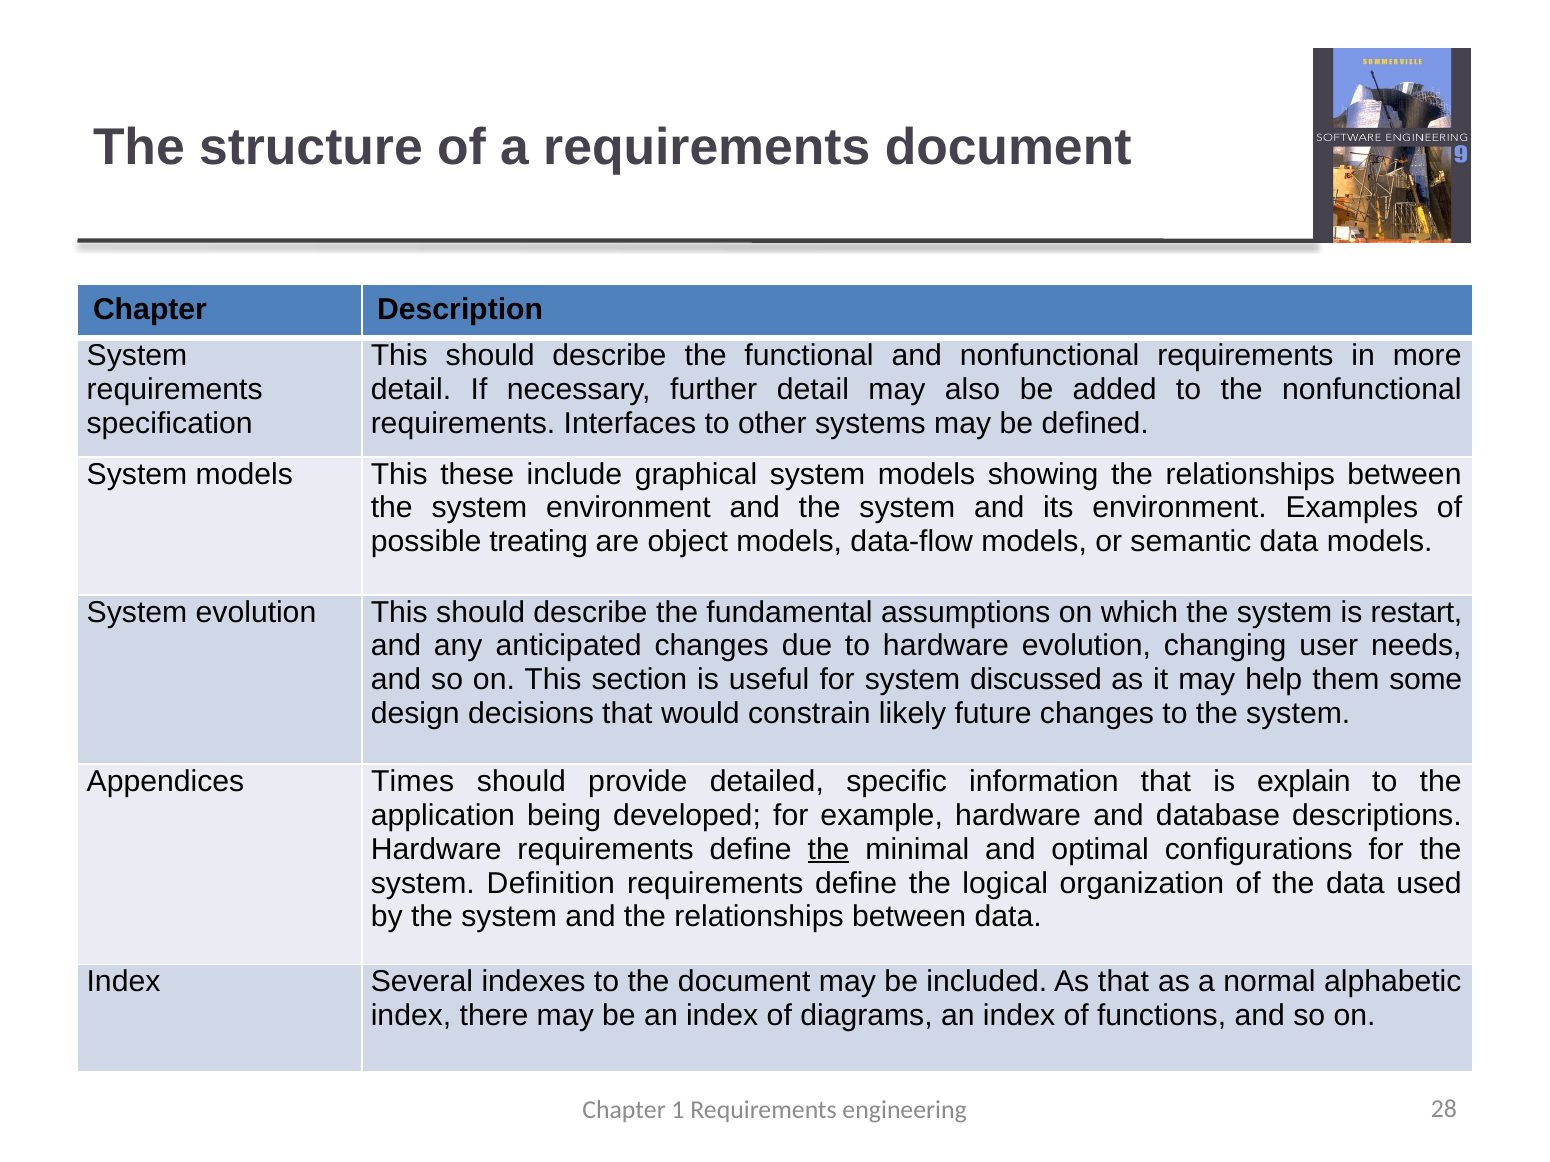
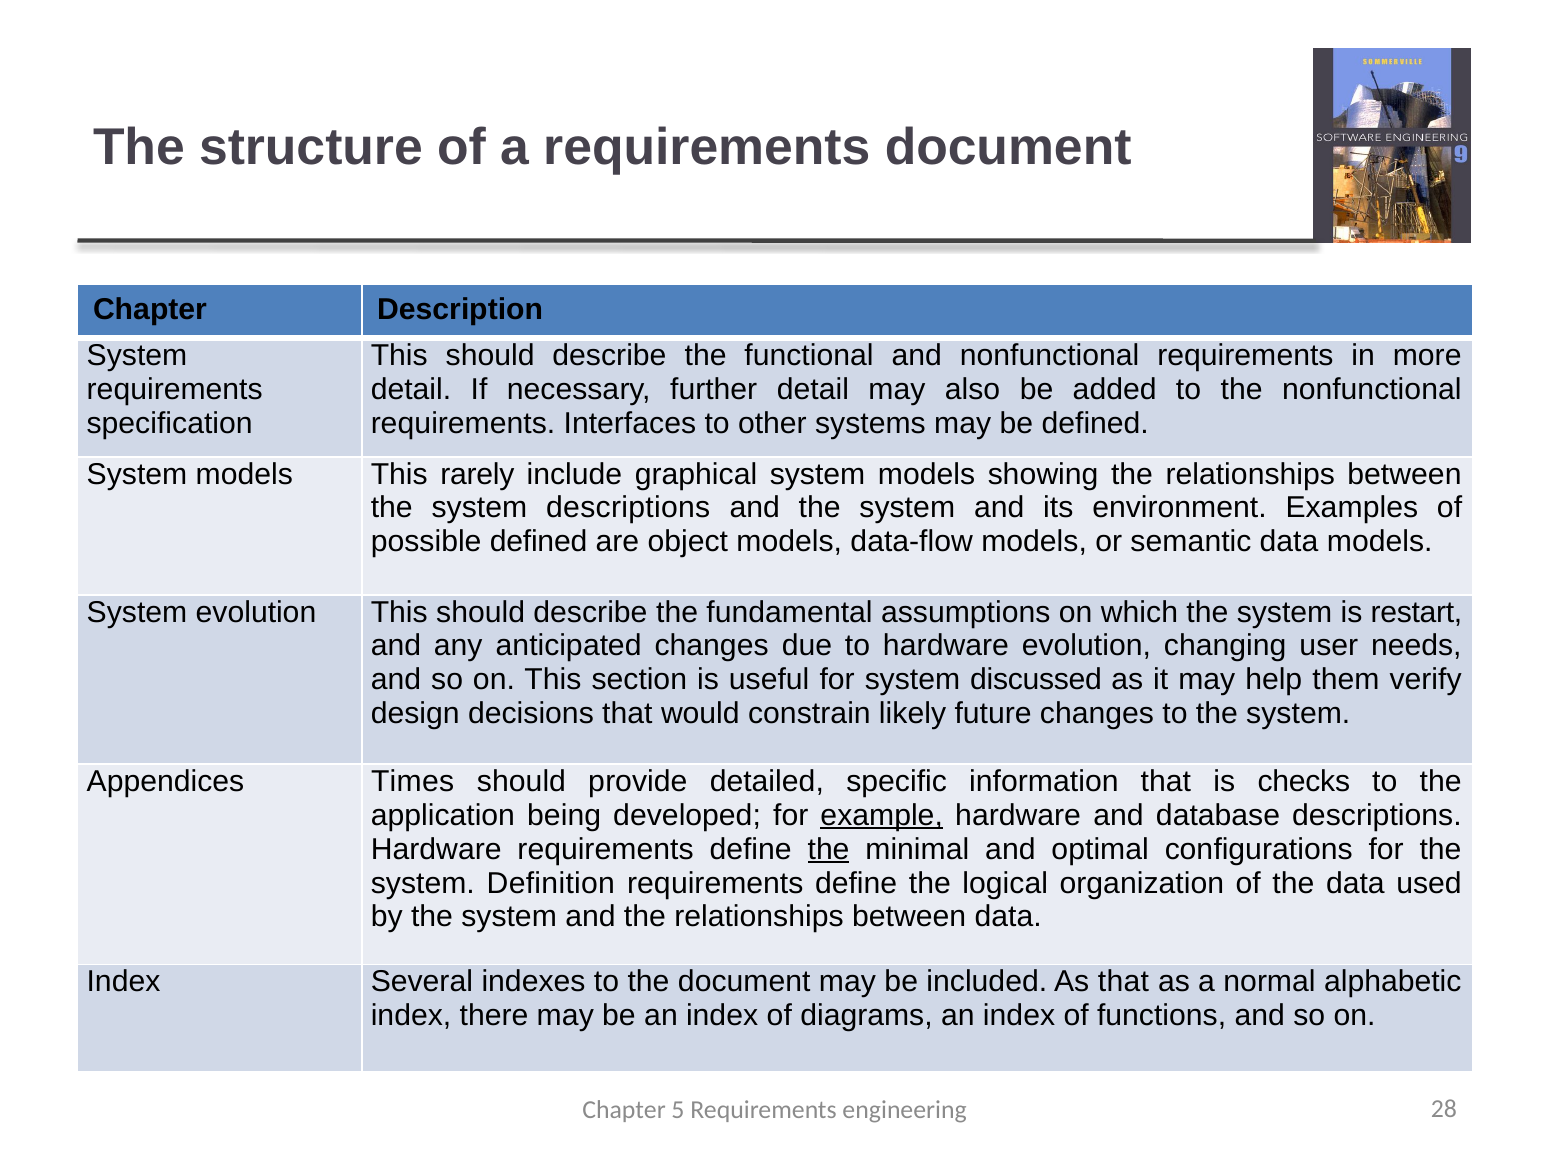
these: these -> rarely
system environment: environment -> descriptions
possible treating: treating -> defined
some: some -> verify
explain: explain -> checks
example underline: none -> present
1: 1 -> 5
